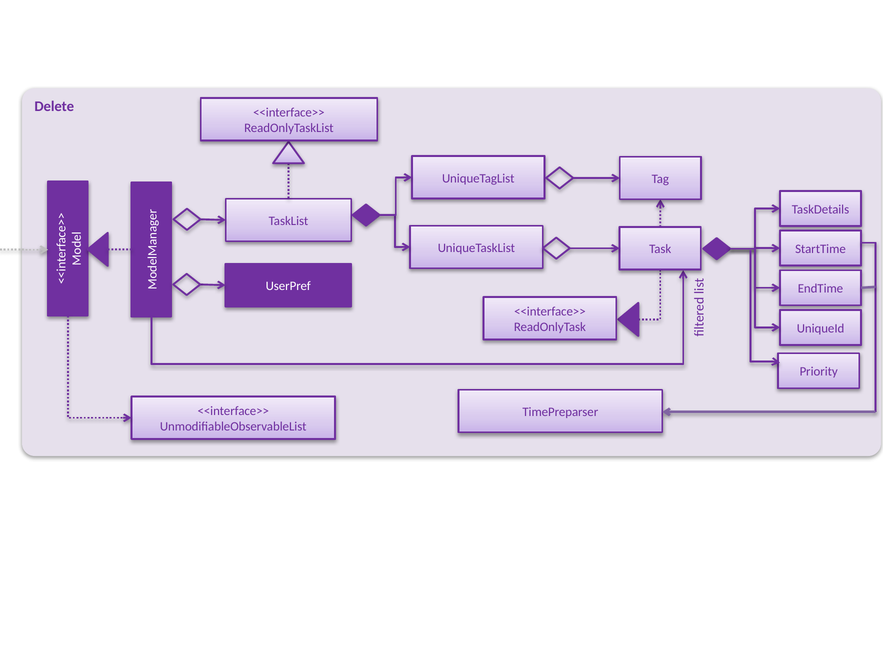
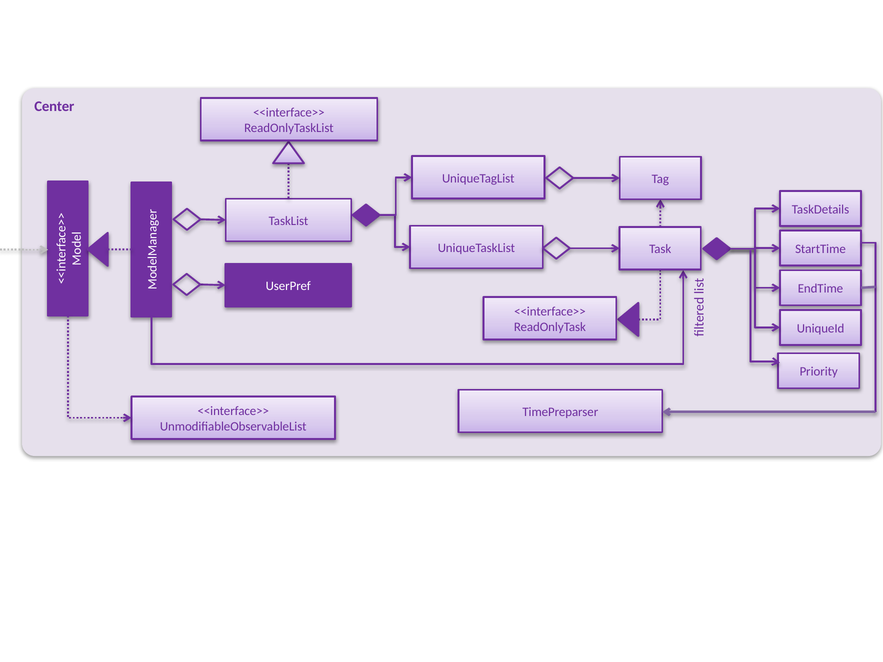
Delete: Delete -> Center
